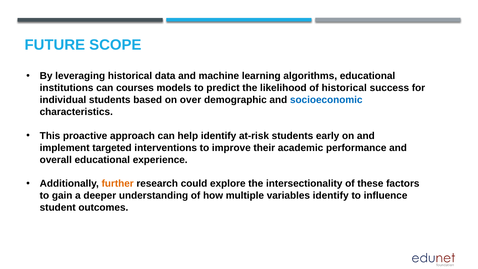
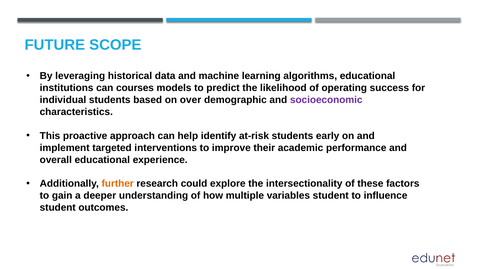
of historical: historical -> operating
socioeconomic colour: blue -> purple
variables identify: identify -> student
